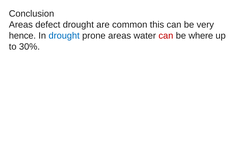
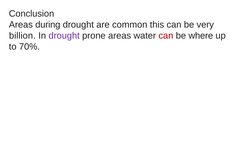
defect: defect -> during
hence: hence -> billion
drought at (64, 36) colour: blue -> purple
30%: 30% -> 70%
